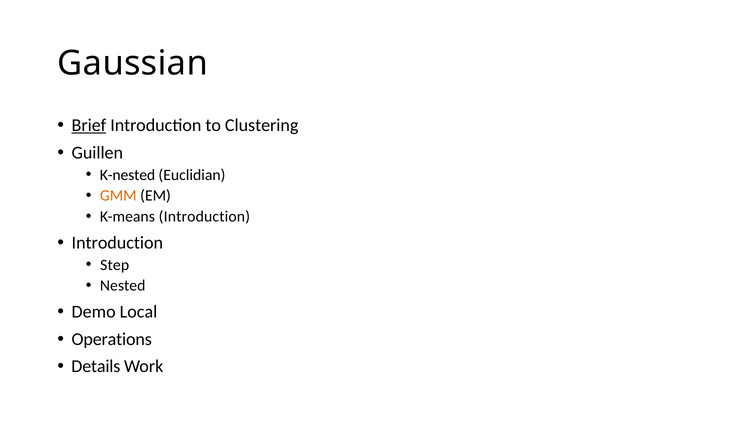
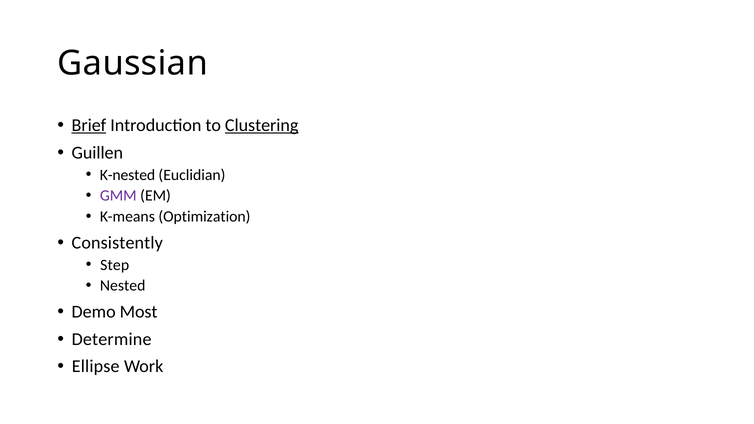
Clustering underline: none -> present
GMM colour: orange -> purple
K-means Introduction: Introduction -> Optimization
Introduction at (117, 243): Introduction -> Consistently
Local: Local -> Most
Operations: Operations -> Determine
Details: Details -> Ellipse
